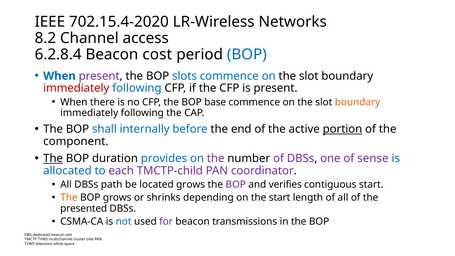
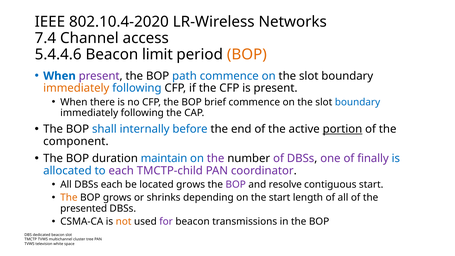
702.15.4-2020: 702.15.4-2020 -> 802.10.4-2020
8.2: 8.2 -> 7.4
6.2.8.4: 6.2.8.4 -> 5.4.4.6
cost: cost -> limit
BOP at (247, 55) colour: blue -> orange
slots: slots -> path
immediately at (76, 88) colour: red -> orange
base: base -> brief
boundary at (358, 102) colour: orange -> blue
The at (53, 158) underline: present -> none
provides: provides -> maintain
sense: sense -> finally
DBSs path: path -> each
verifies: verifies -> resolve
not colour: blue -> orange
